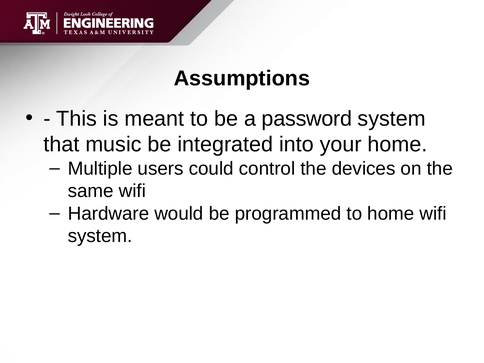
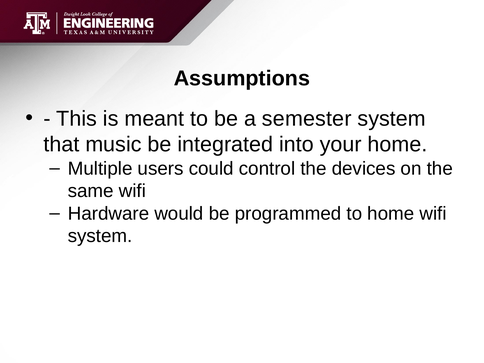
password: password -> semester
